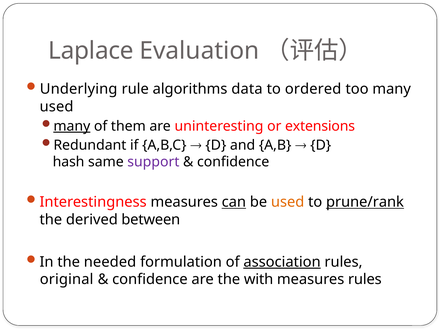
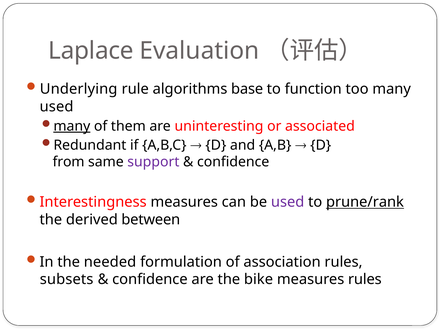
data: data -> base
ordered: ordered -> function
extensions: extensions -> associated
hash: hash -> from
can underline: present -> none
used at (288, 202) colour: orange -> purple
association underline: present -> none
original: original -> subsets
with: with -> bike
